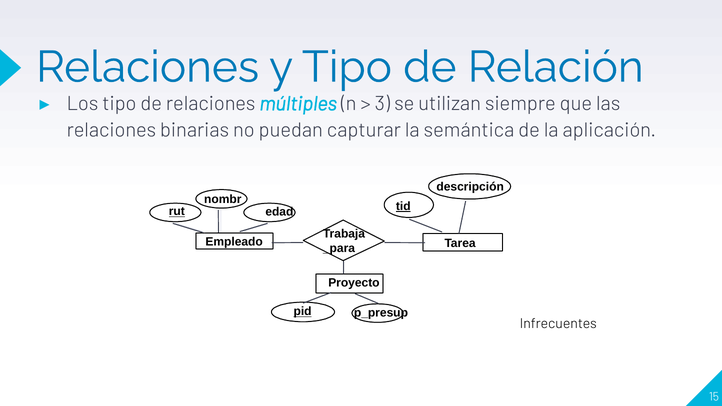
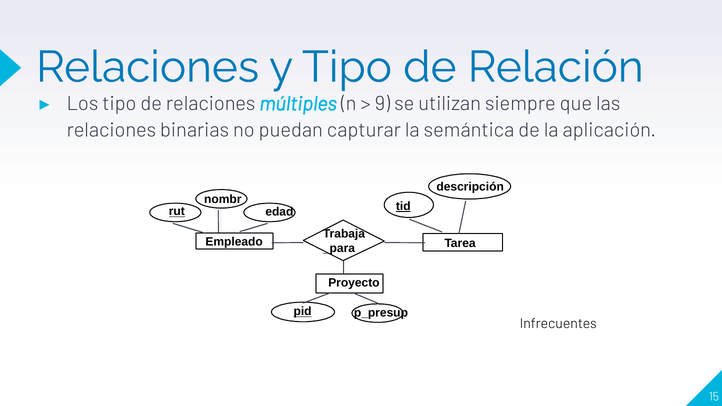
3: 3 -> 9
